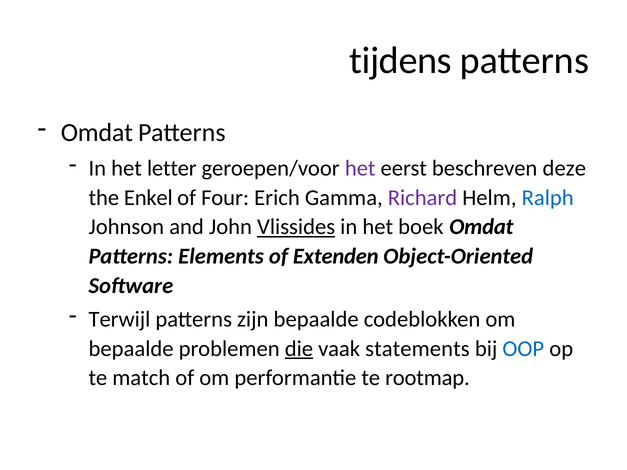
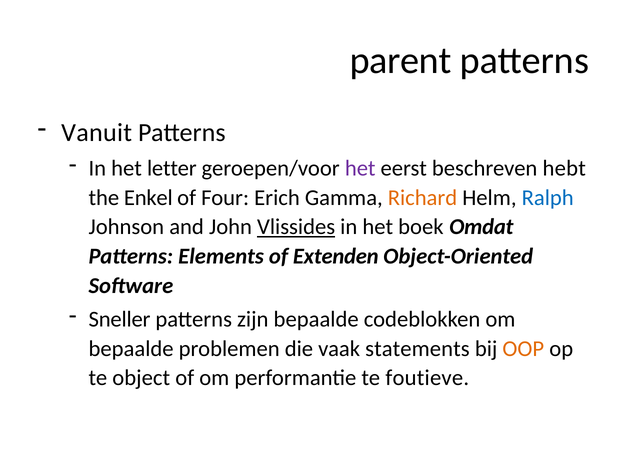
tijdens: tijdens -> parent
Omdat at (97, 133): Omdat -> Vanuit
deze: deze -> hebt
Richard colour: purple -> orange
Terwijl: Terwijl -> Sneller
die underline: present -> none
OOP colour: blue -> orange
match: match -> object
rootmap: rootmap -> foutieve
